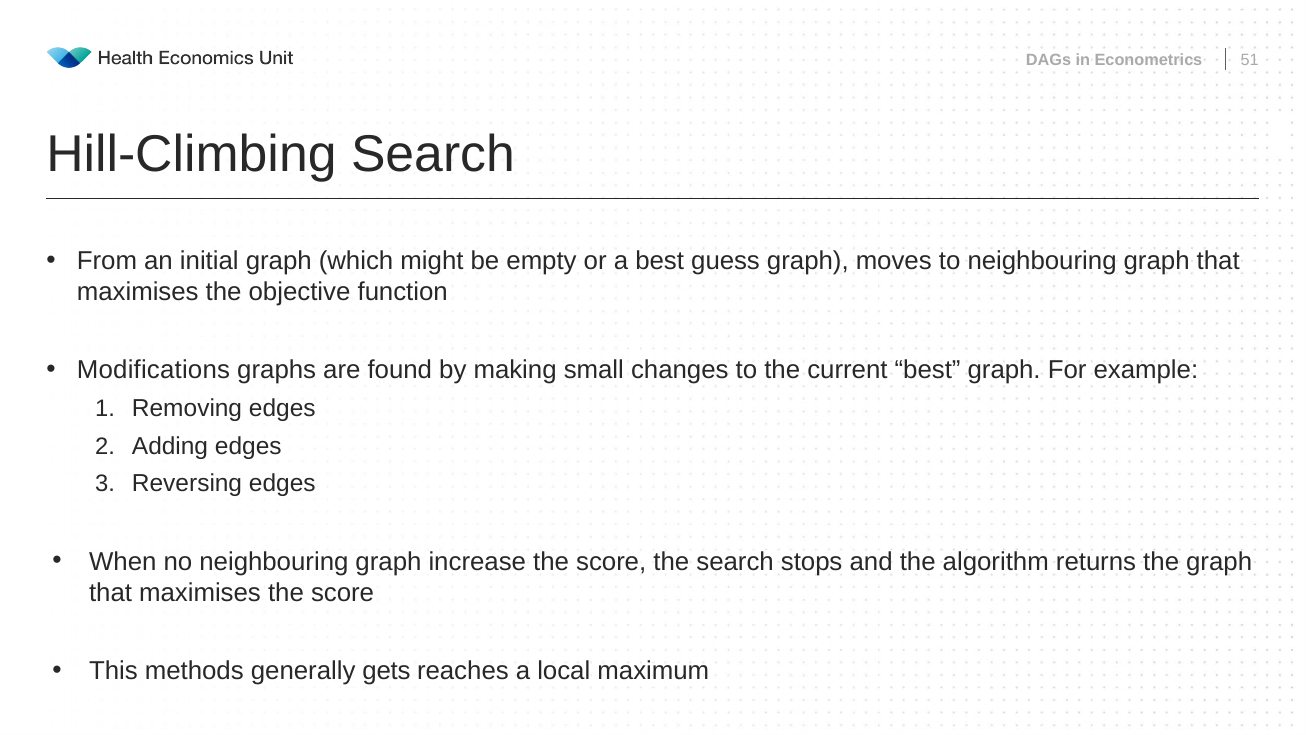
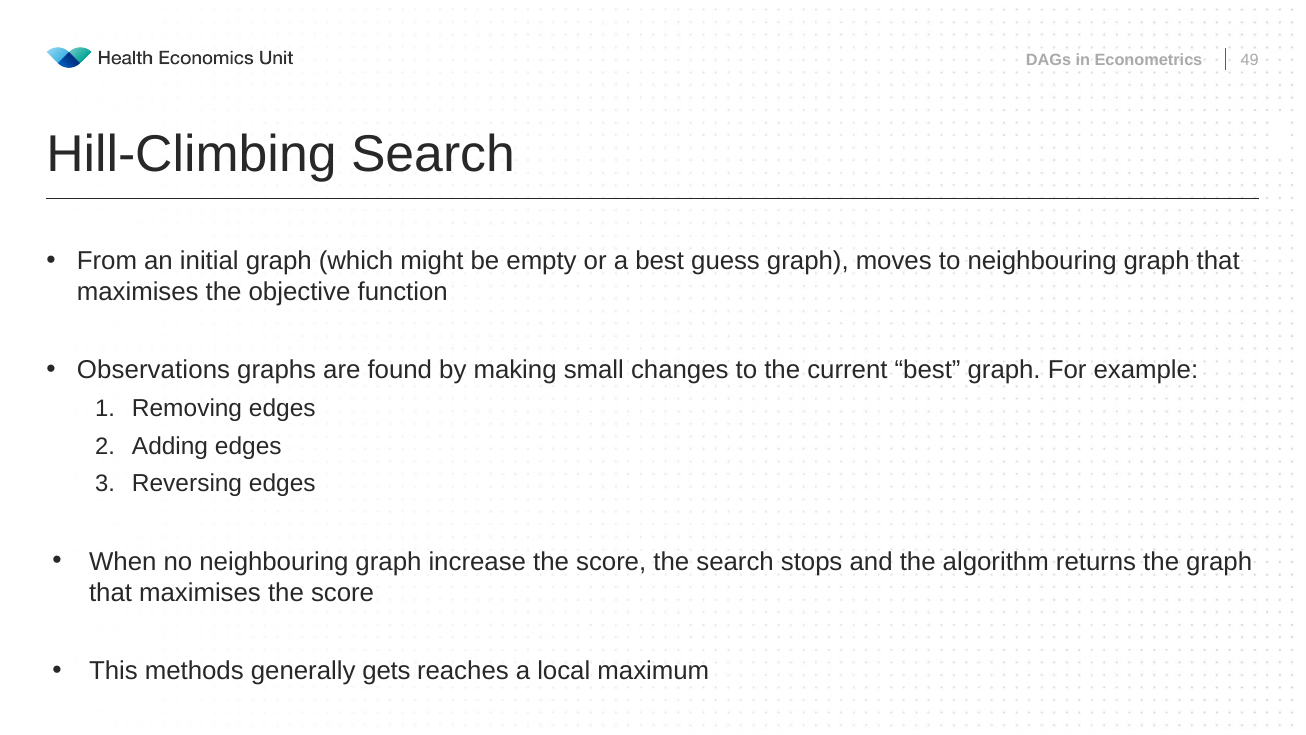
51: 51 -> 49
Modifications: Modifications -> Observations
